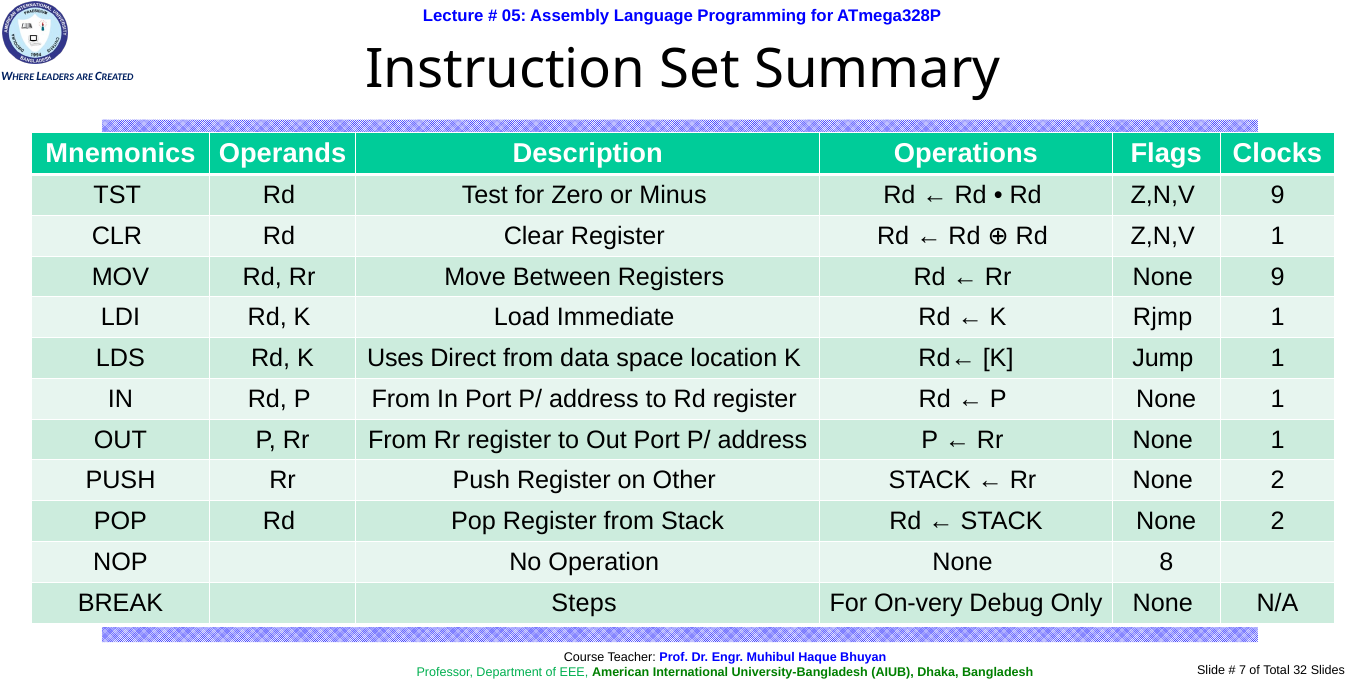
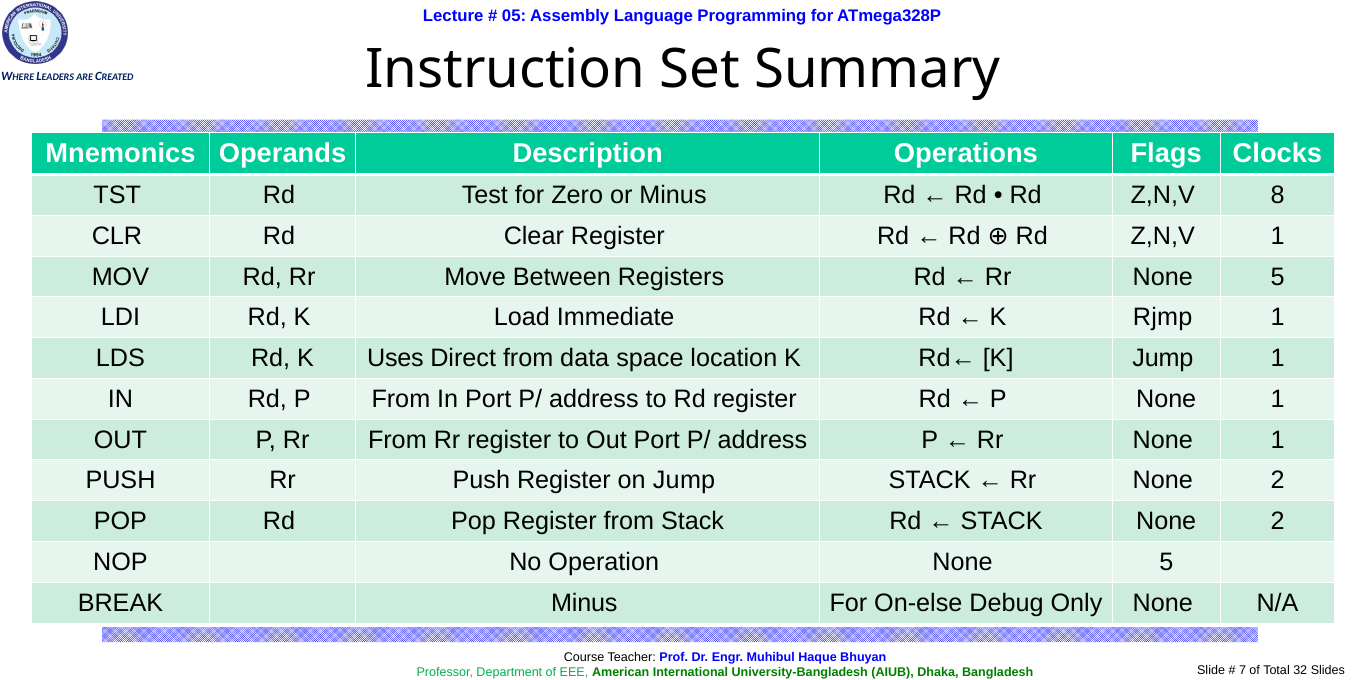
Z,N,V 9: 9 -> 8
Rr None 9: 9 -> 5
on Other: Other -> Jump
Operation None 8: 8 -> 5
BREAK Steps: Steps -> Minus
On-very: On-very -> On-else
